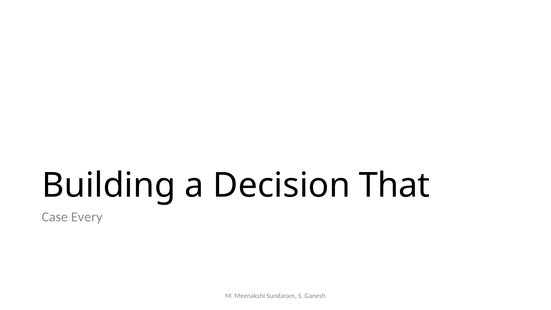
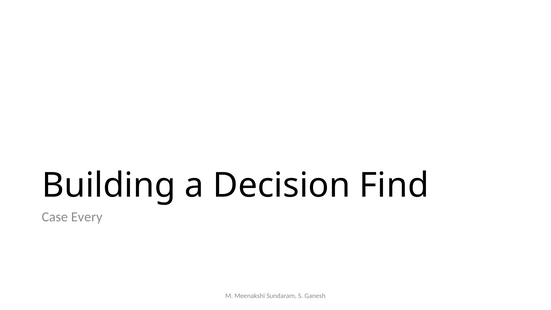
That: That -> Find
